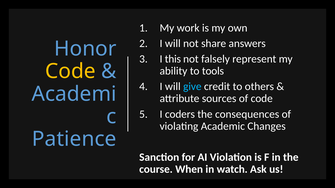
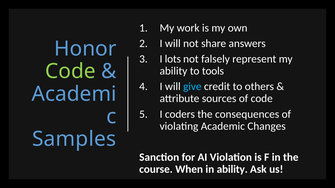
this: this -> lots
Code at (70, 71) colour: yellow -> light green
Patience: Patience -> Samples
in watch: watch -> ability
